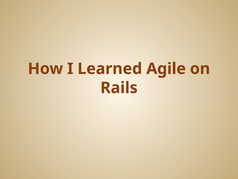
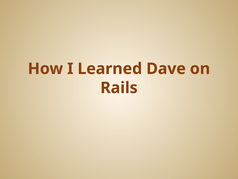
Agile: Agile -> Dave
